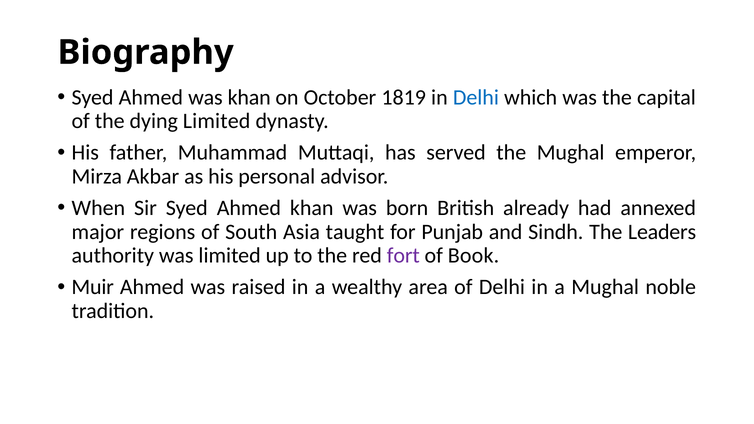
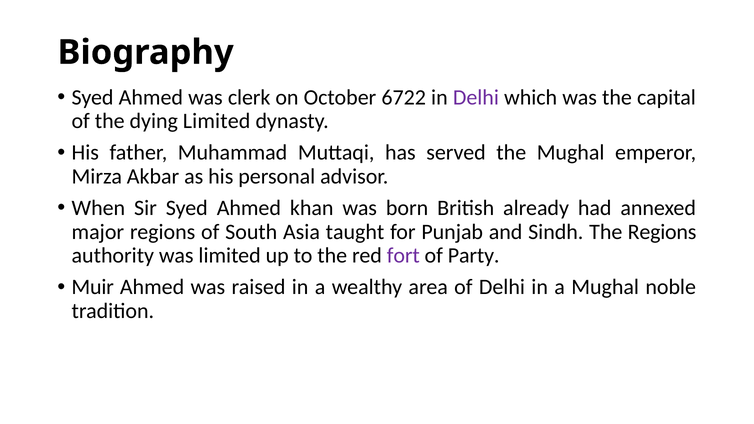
was khan: khan -> clerk
1819: 1819 -> 6722
Delhi at (476, 97) colour: blue -> purple
The Leaders: Leaders -> Regions
Book: Book -> Party
